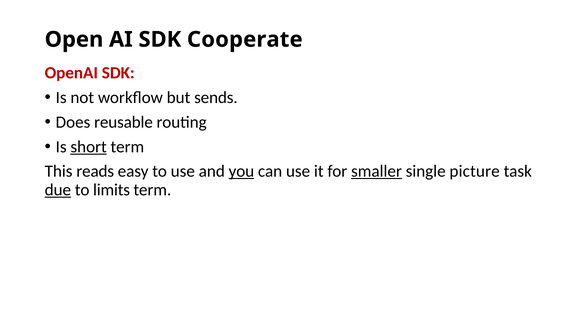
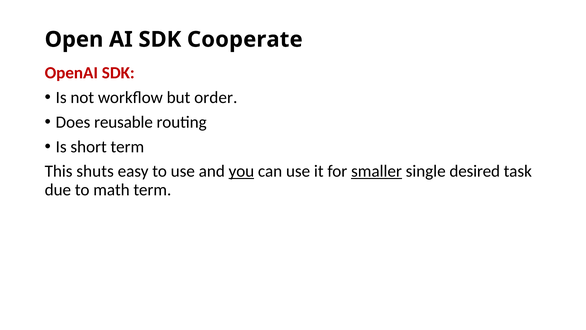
sends: sends -> order
short underline: present -> none
reads: reads -> shuts
picture: picture -> desired
due underline: present -> none
limits: limits -> math
